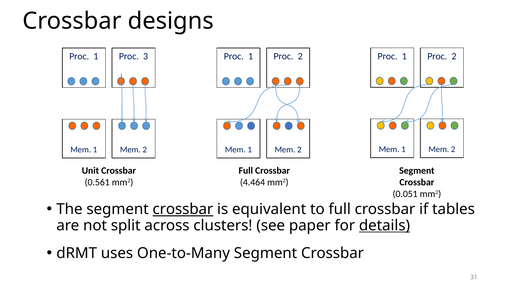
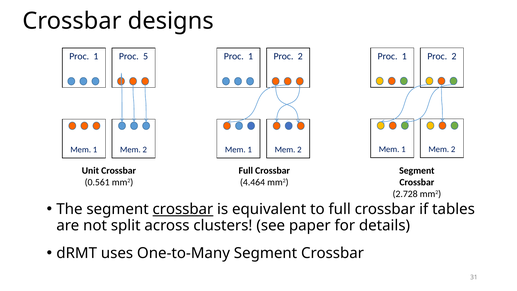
3: 3 -> 5
0.051: 0.051 -> 2.728
details underline: present -> none
